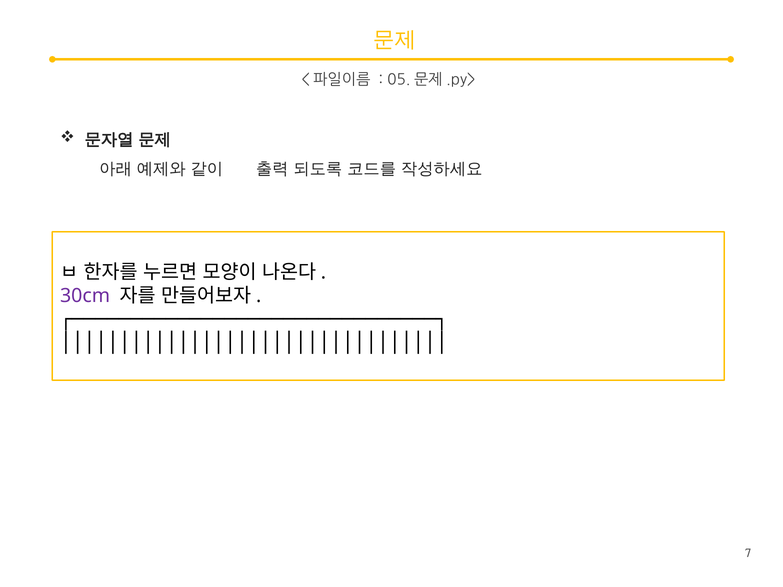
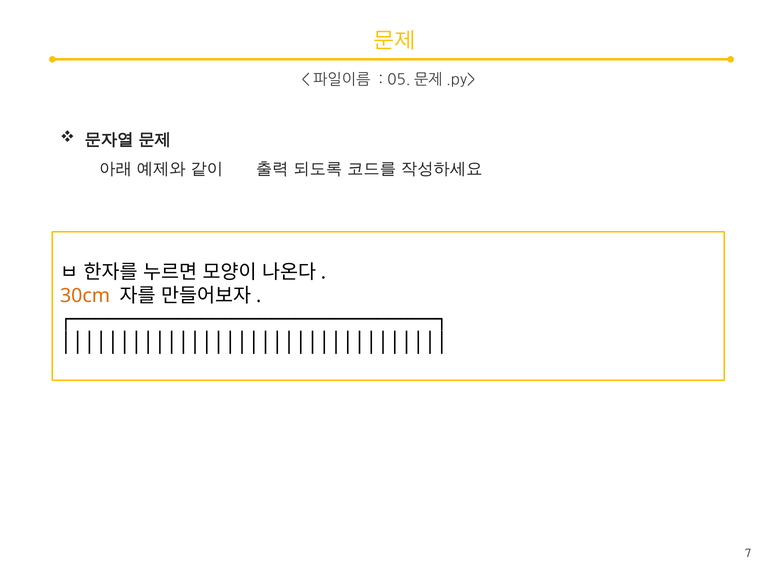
30cm colour: purple -> orange
